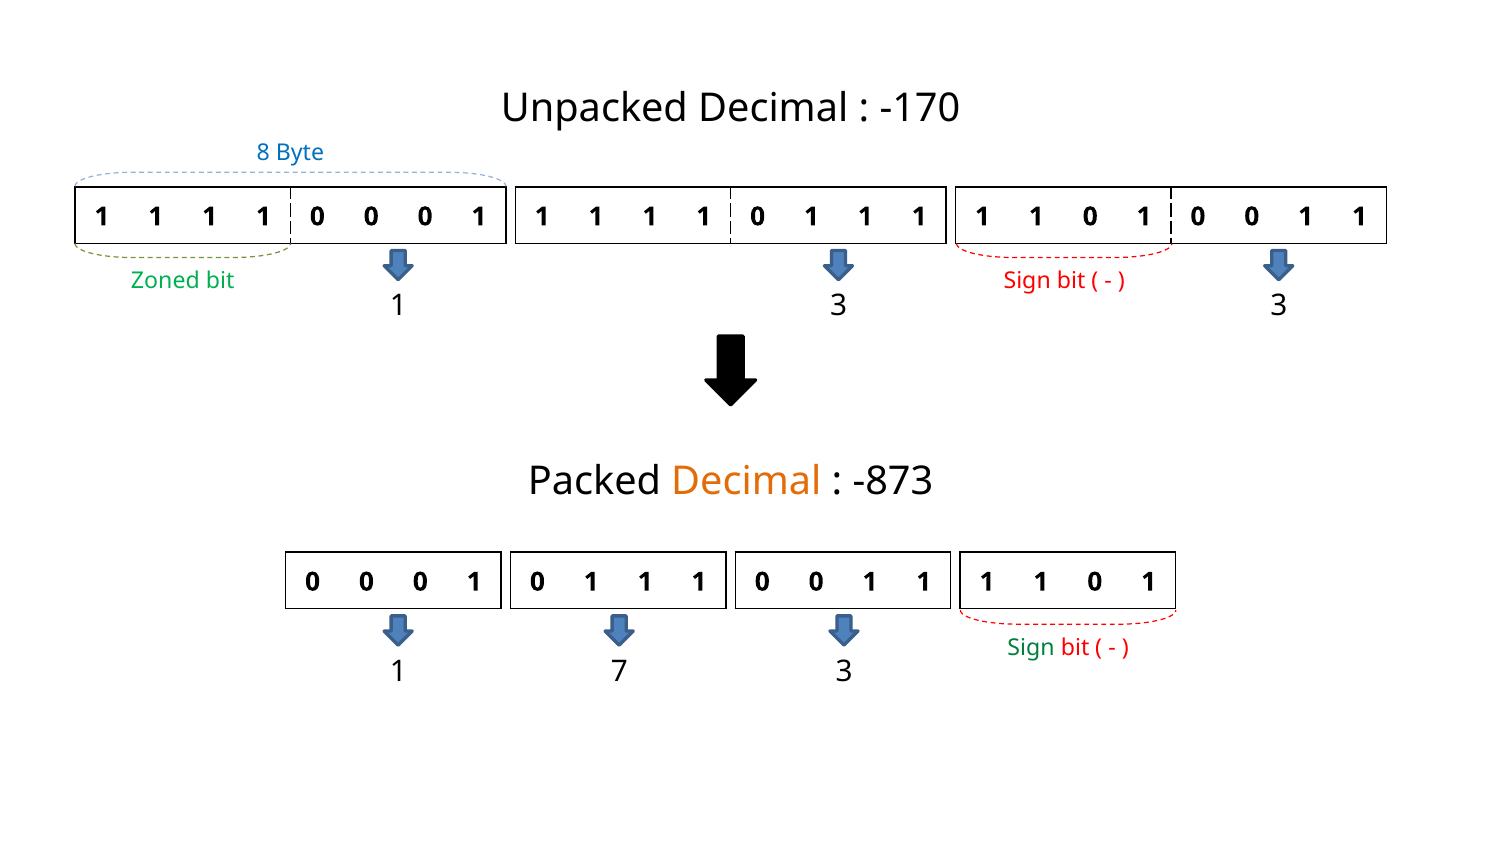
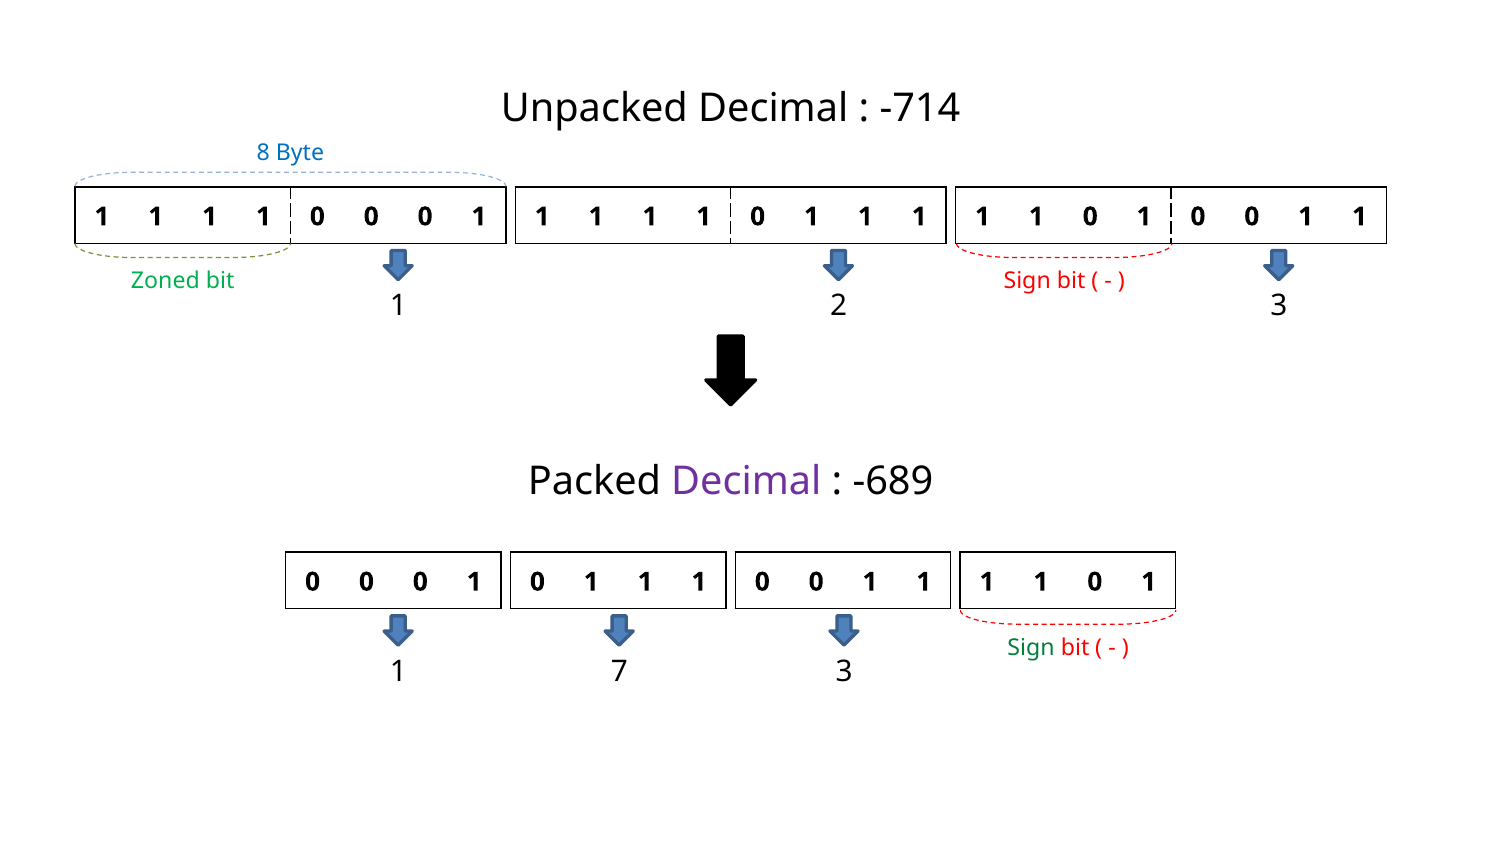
-170: -170 -> -714
1 3: 3 -> 2
Decimal at (746, 481) colour: orange -> purple
-873: -873 -> -689
